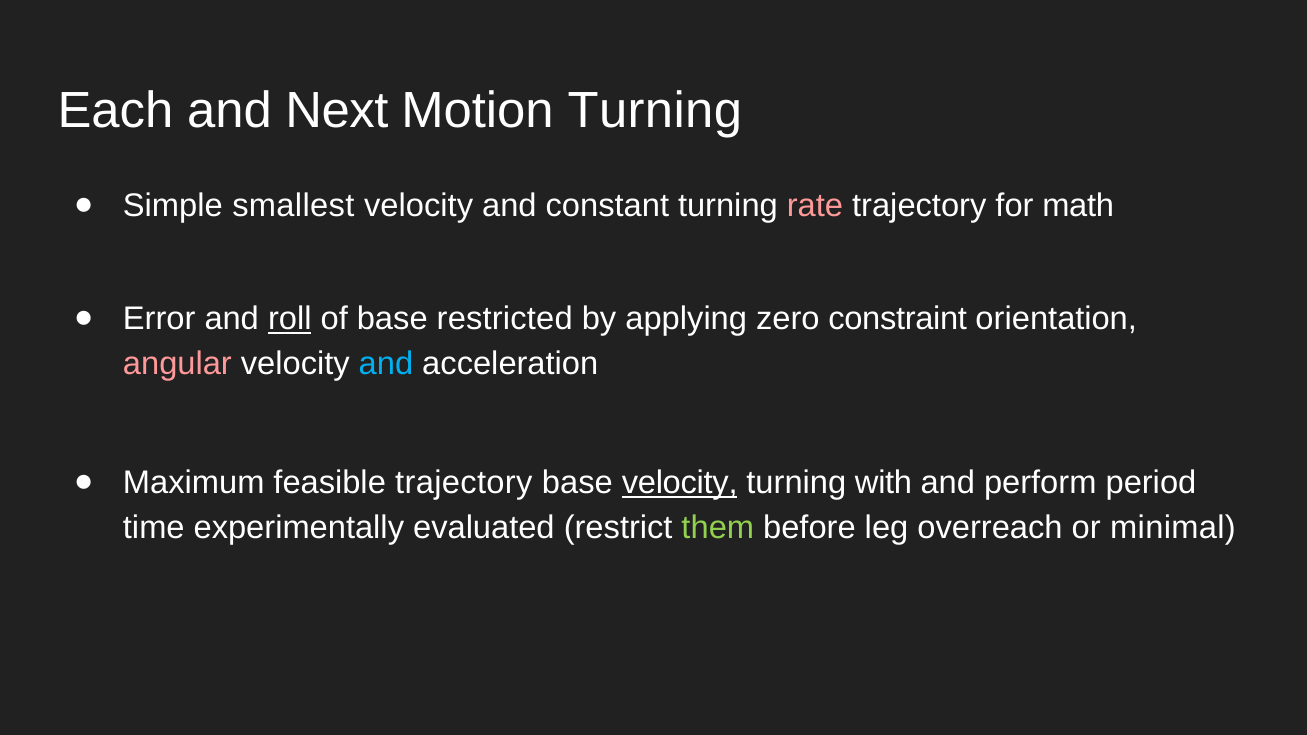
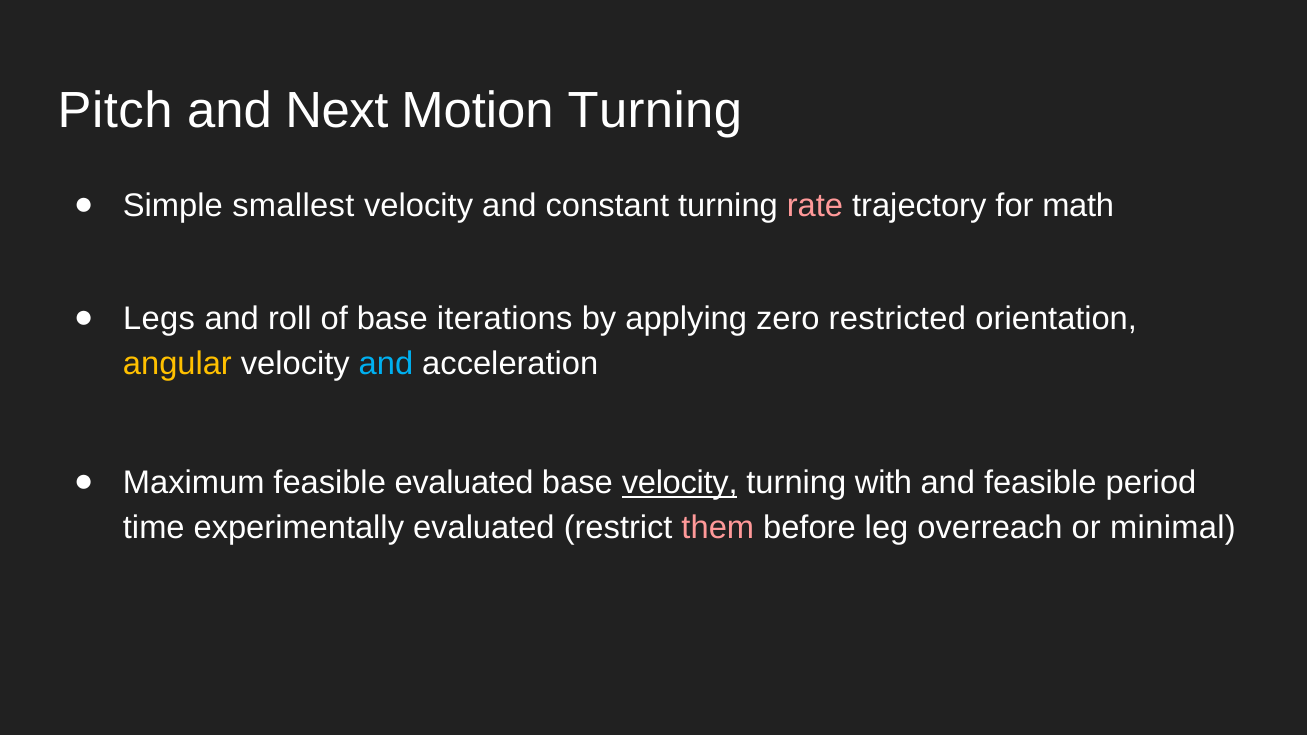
Each: Each -> Pitch
Error: Error -> Legs
roll underline: present -> none
restricted: restricted -> iterations
constraint: constraint -> restricted
angular colour: pink -> yellow
feasible trajectory: trajectory -> evaluated
and perform: perform -> feasible
them colour: light green -> pink
